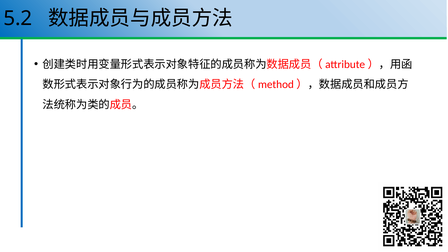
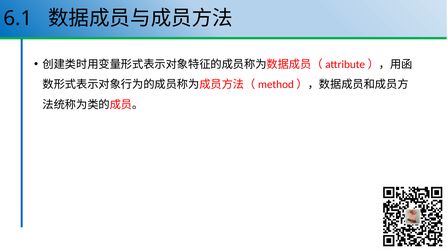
5.2: 5.2 -> 6.1
